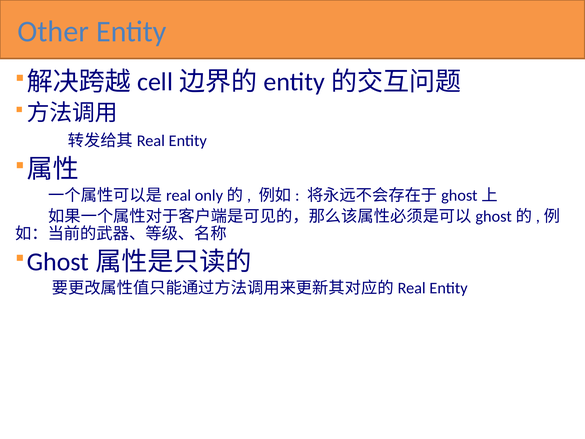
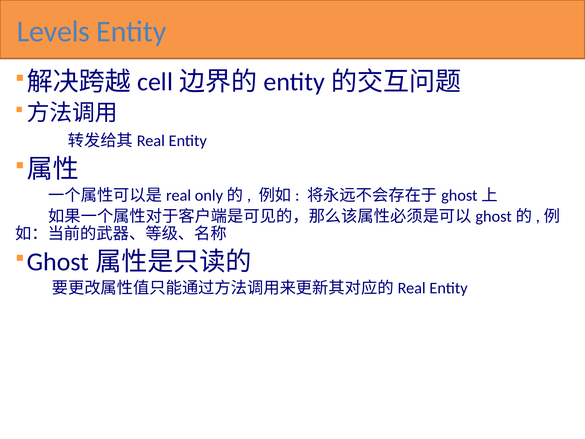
Other: Other -> Levels
